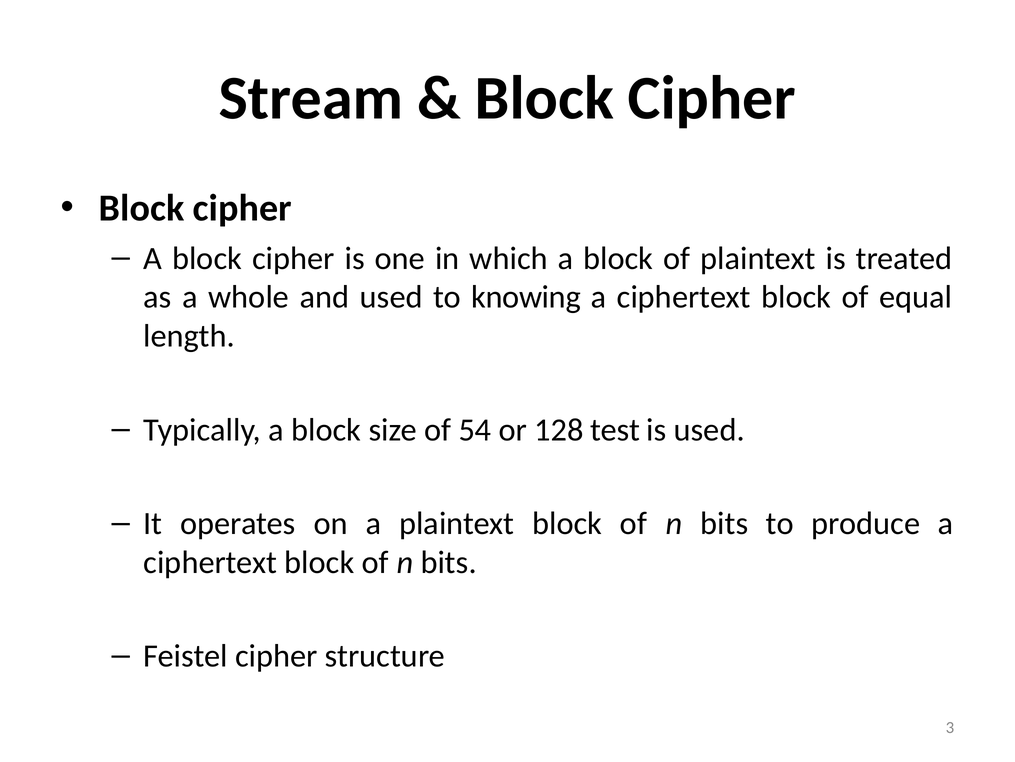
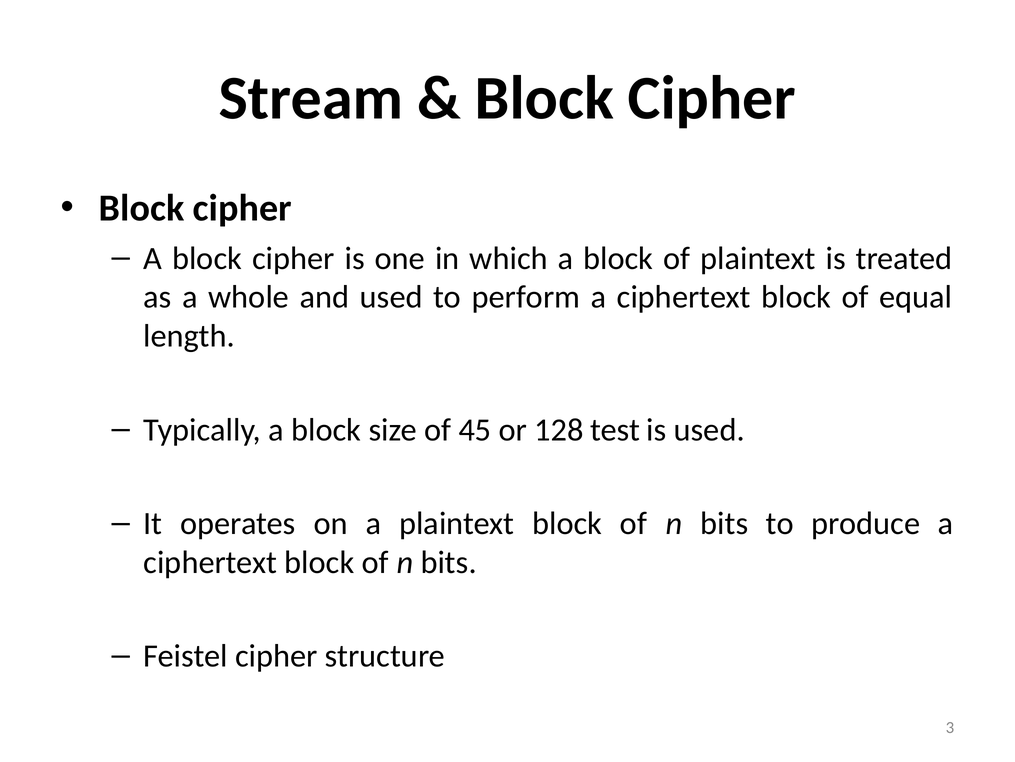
knowing: knowing -> perform
54: 54 -> 45
